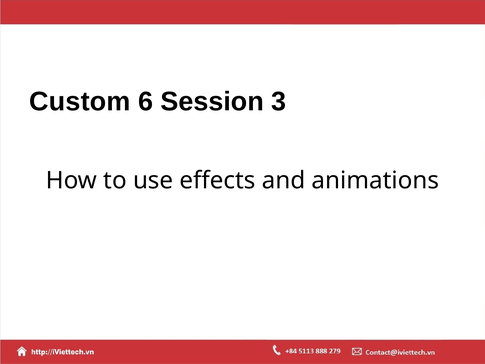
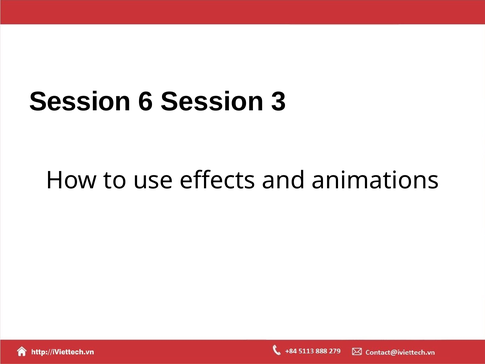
Custom at (80, 101): Custom -> Session
